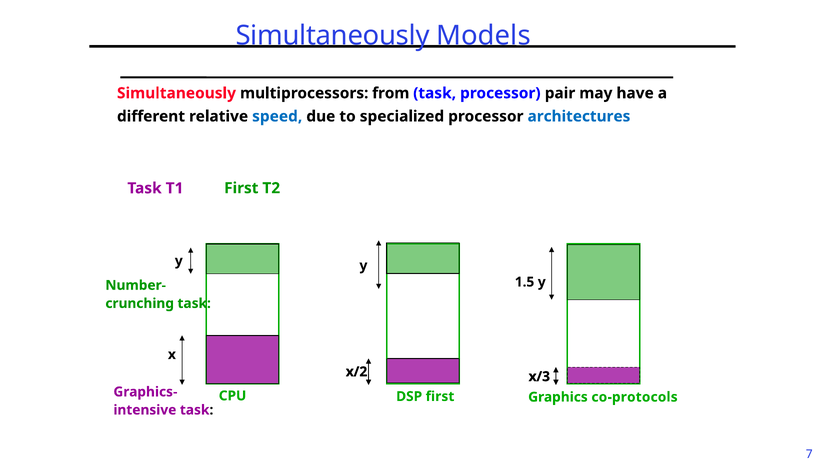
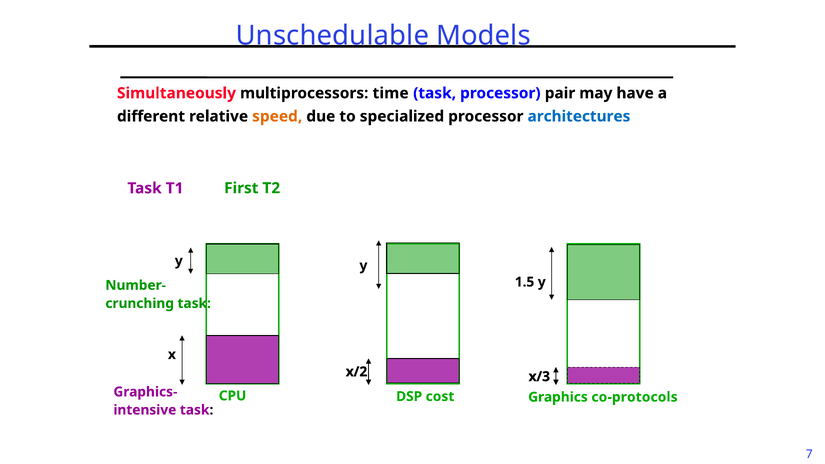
Simultaneously at (333, 36): Simultaneously -> Unschedulable
from: from -> time
speed colour: blue -> orange
DSP first: first -> cost
